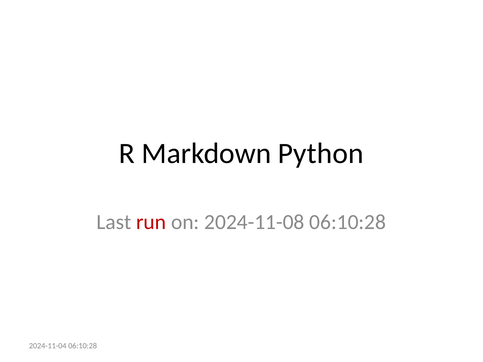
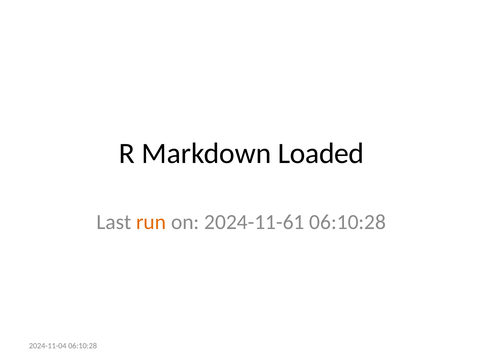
Python: Python -> Loaded
run colour: red -> orange
2024-11-08: 2024-11-08 -> 2024-11-61
